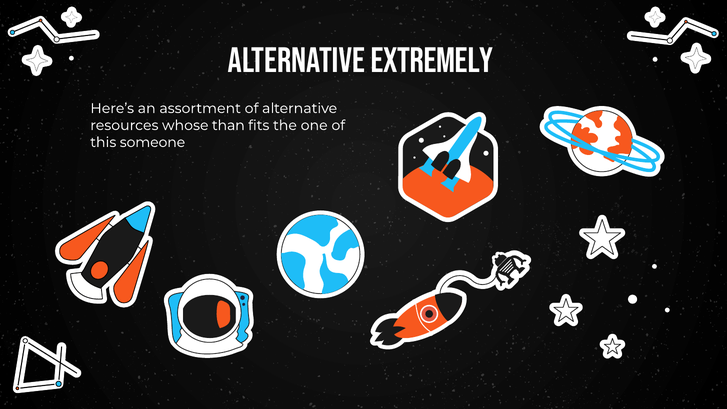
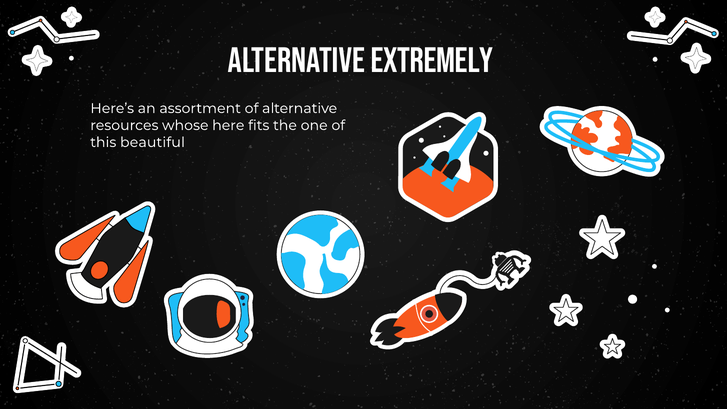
than: than -> here
someone: someone -> beautiful
